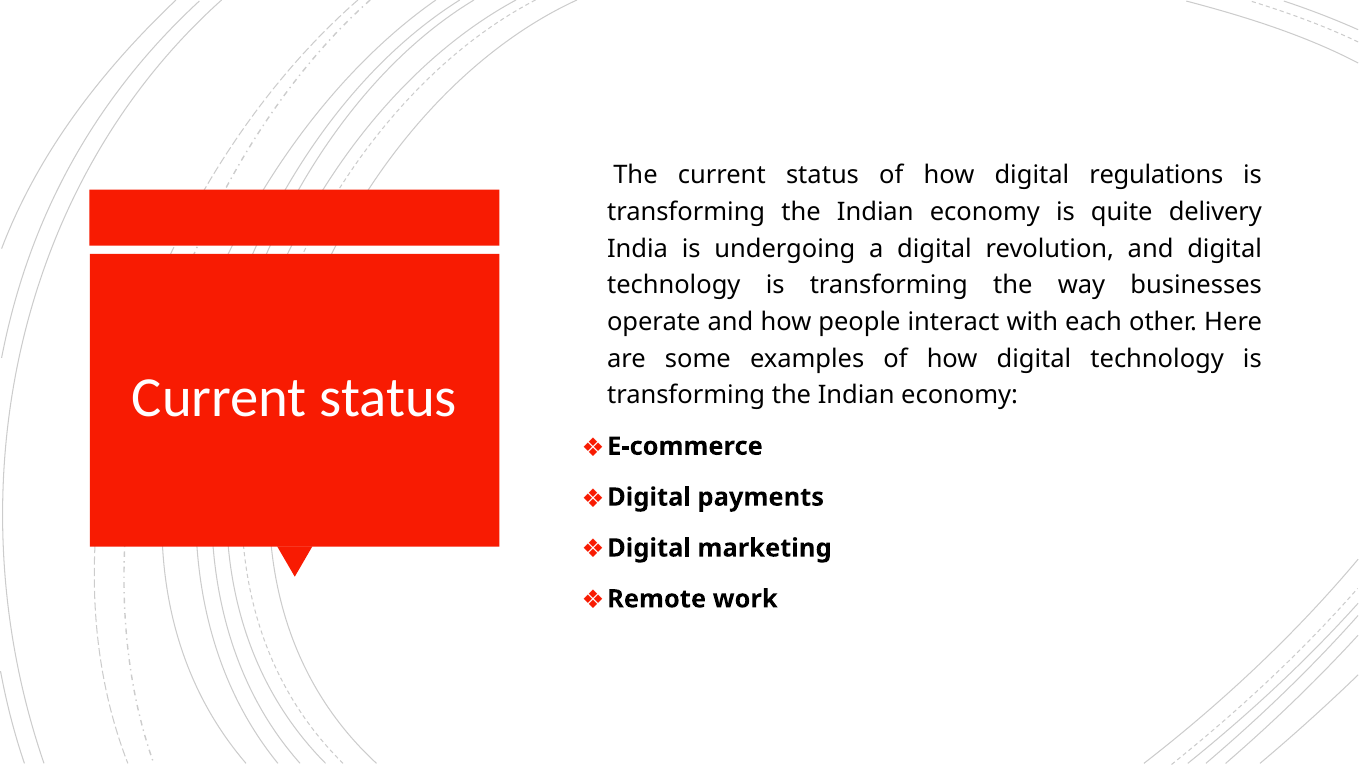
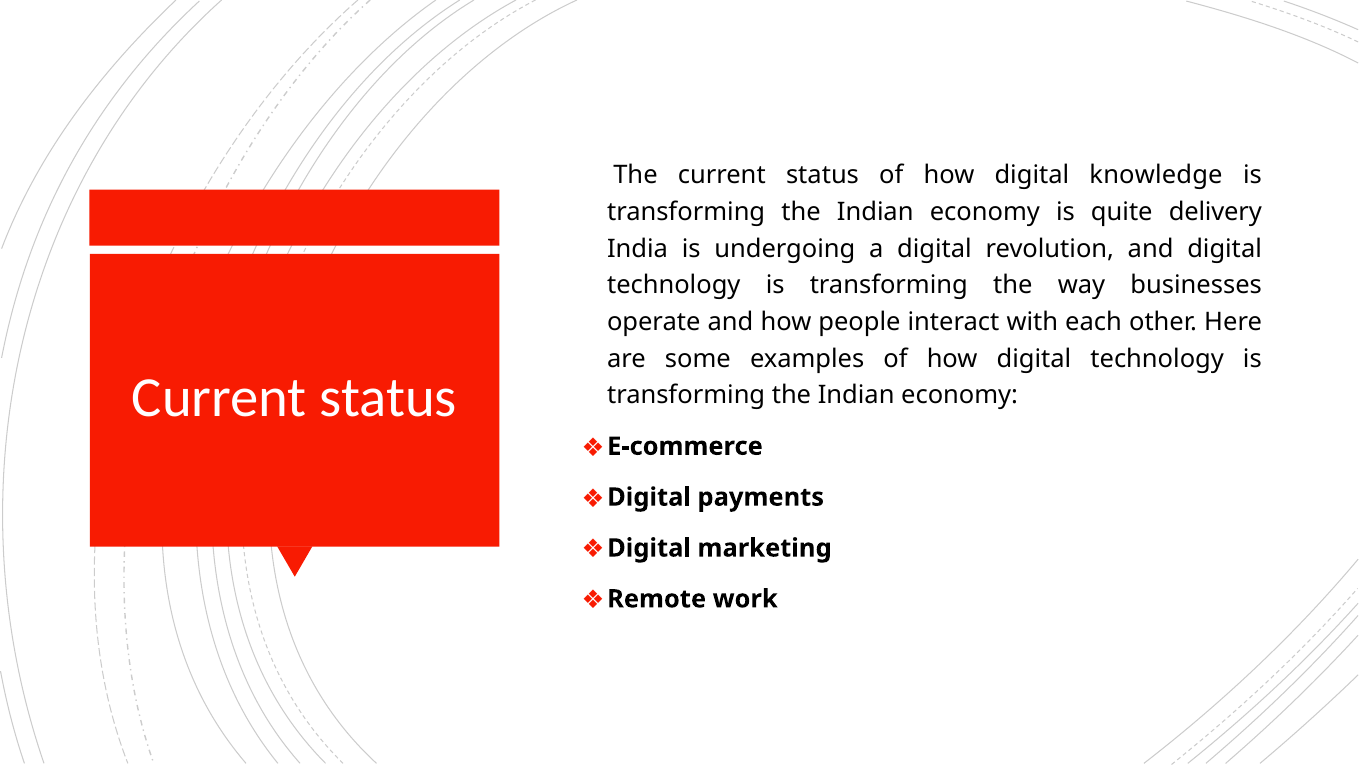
regulations: regulations -> knowledge
